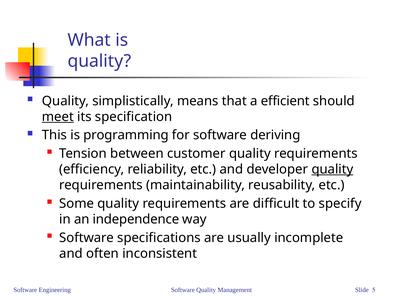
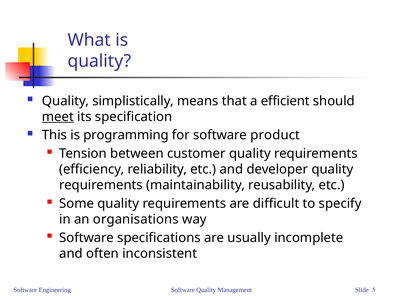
deriving: deriving -> product
quality at (332, 169) underline: present -> none
independence: independence -> organisations
